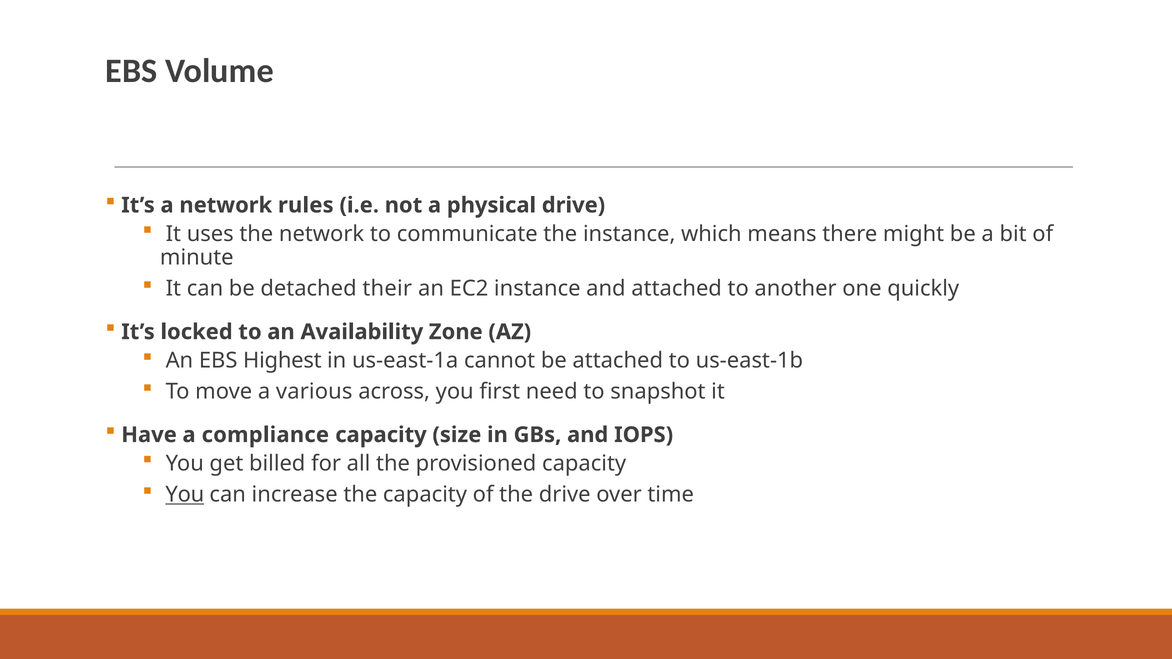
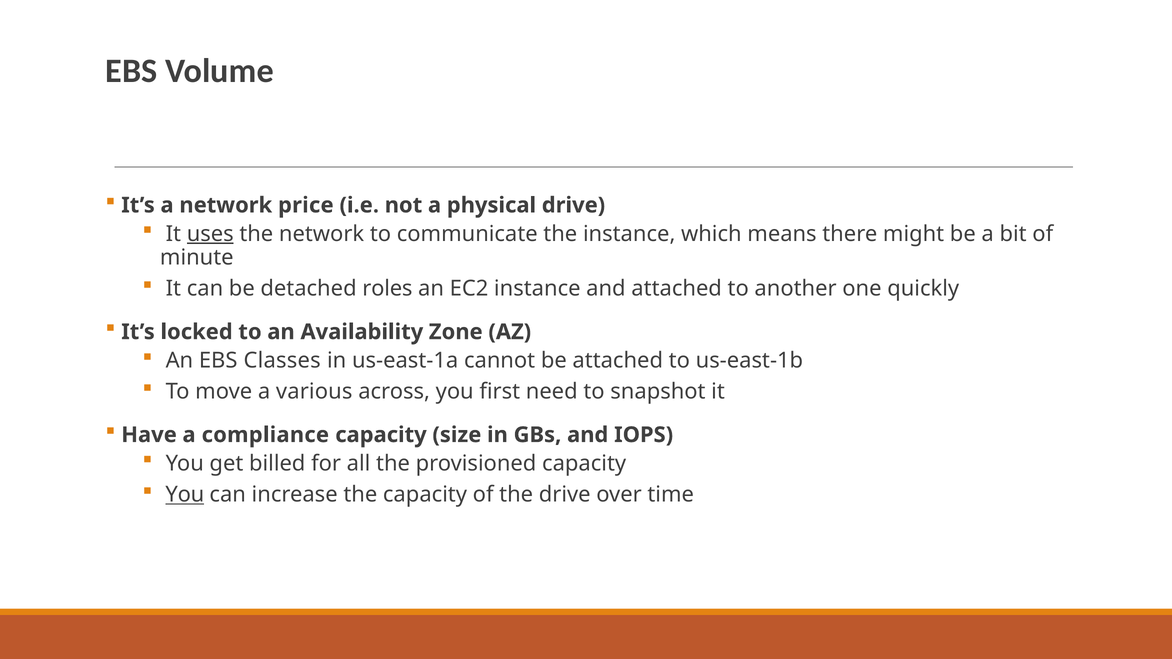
rules: rules -> price
uses underline: none -> present
their: their -> roles
Highest: Highest -> Classes
